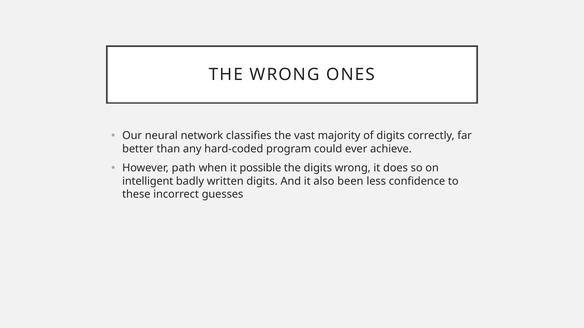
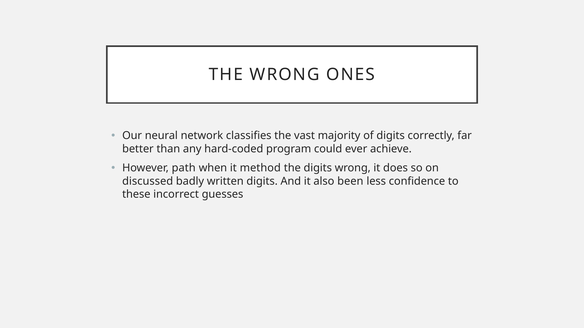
possible: possible -> method
intelligent: intelligent -> discussed
